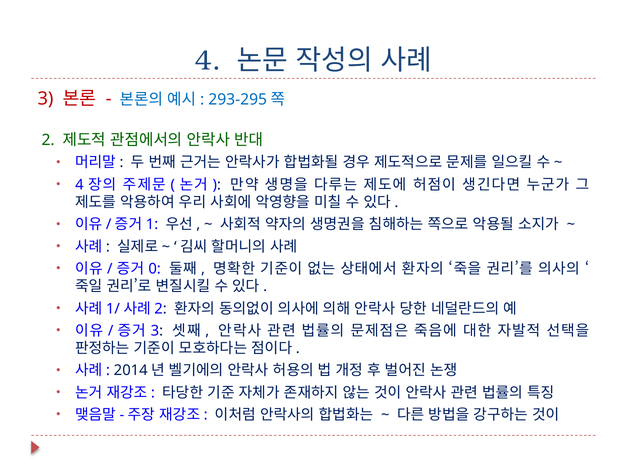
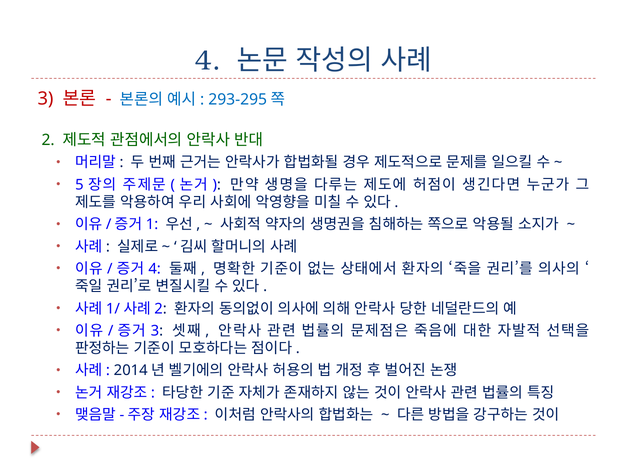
4 at (79, 185): 4 -> 5
0 at (155, 269): 0 -> 4
